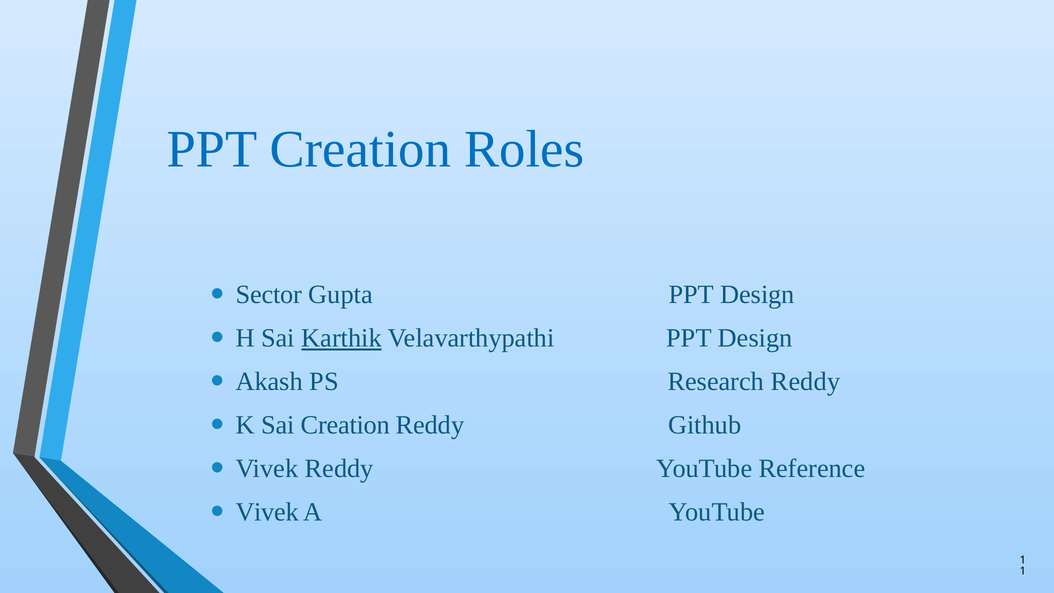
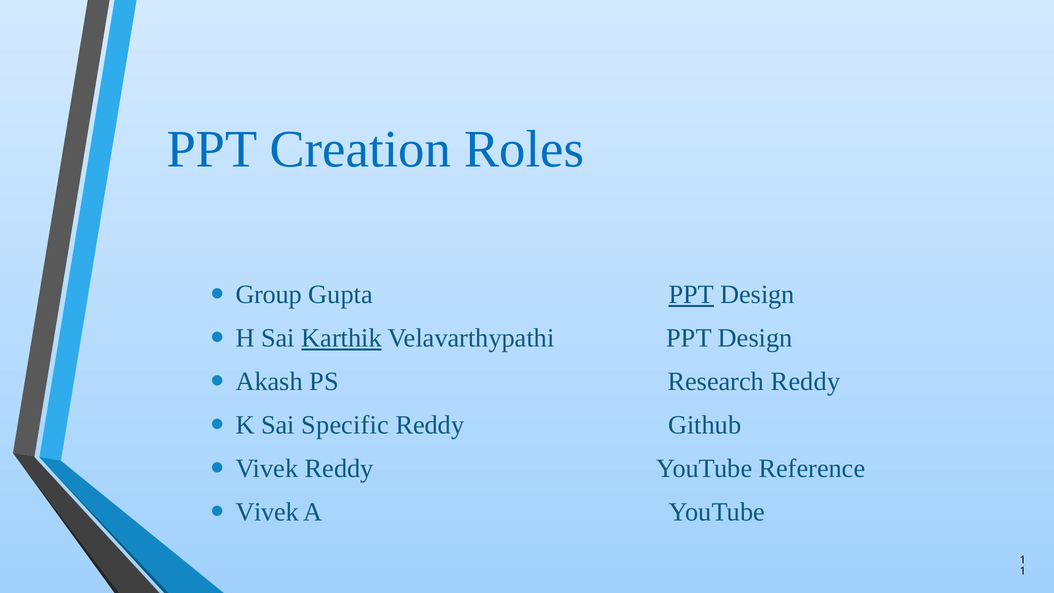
Sector: Sector -> Group
PPT at (691, 295) underline: none -> present
Sai Creation: Creation -> Specific
